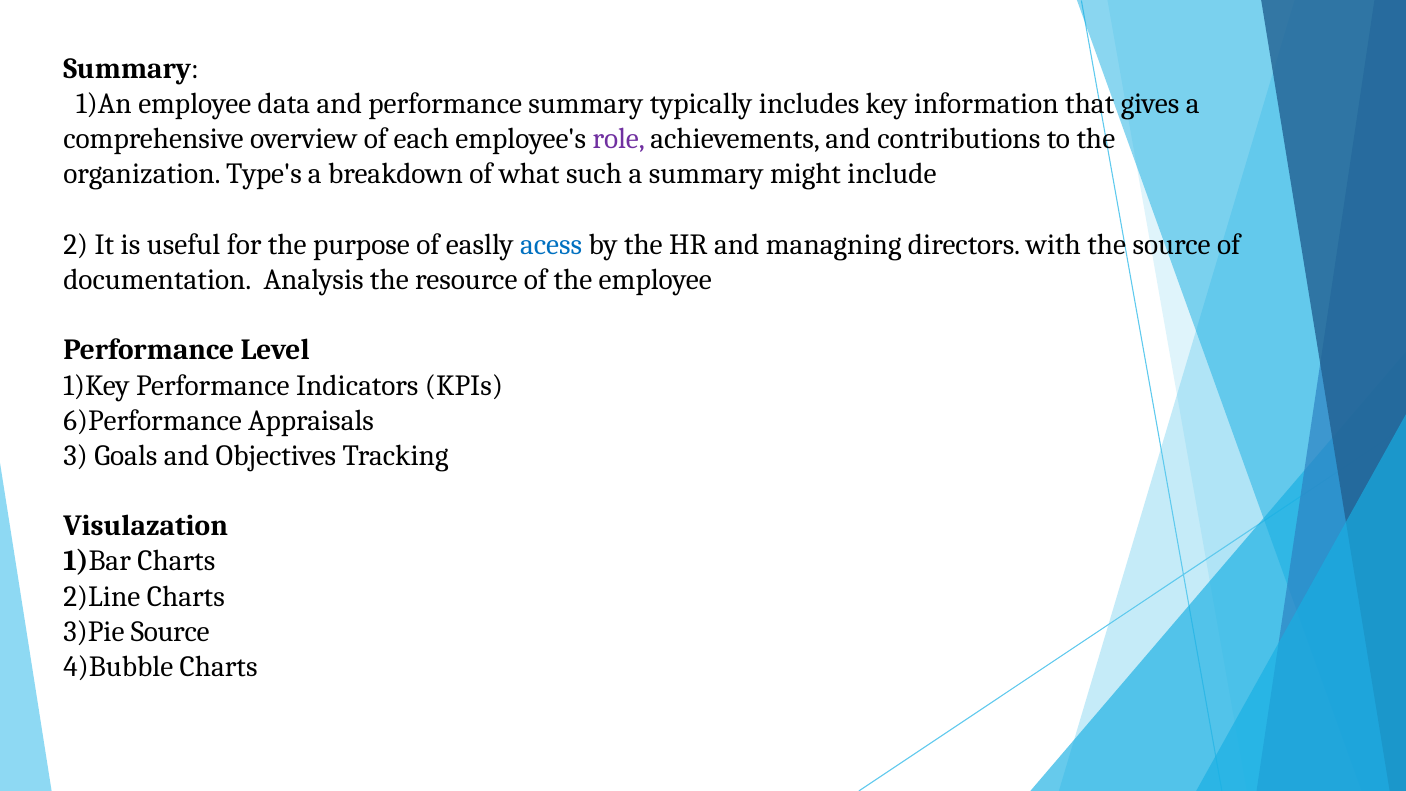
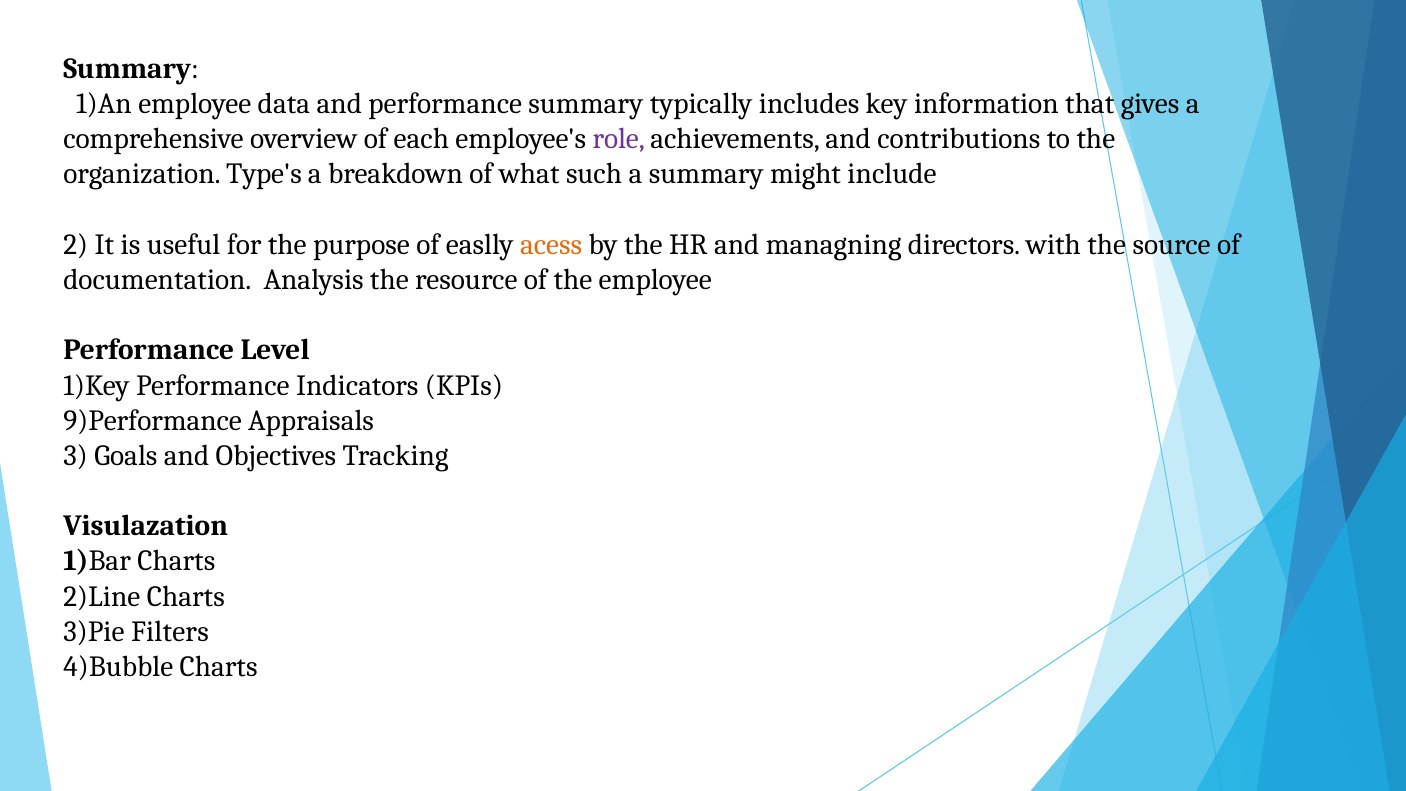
acess colour: blue -> orange
6)Performance: 6)Performance -> 9)Performance
3)Pie Source: Source -> Filters
